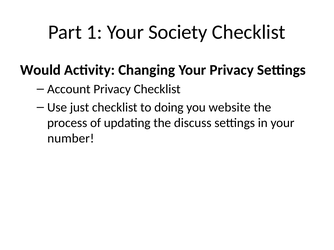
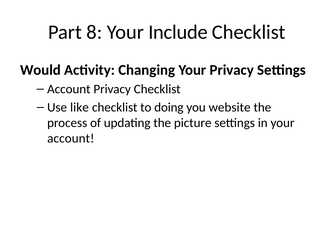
1: 1 -> 8
Society: Society -> Include
just: just -> like
discuss: discuss -> picture
number at (71, 139): number -> account
